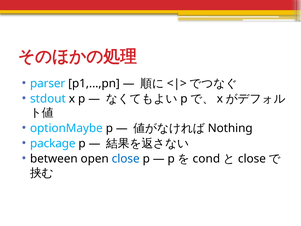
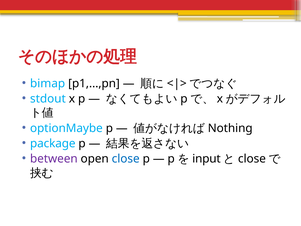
parser: parser -> bimap
between colour: black -> purple
cond: cond -> input
